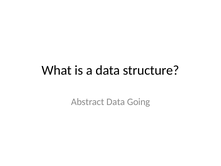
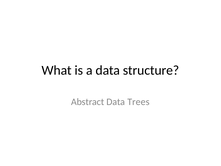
Going: Going -> Trees
